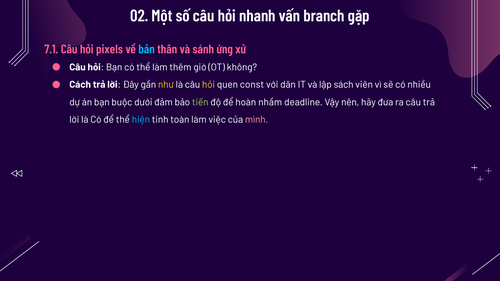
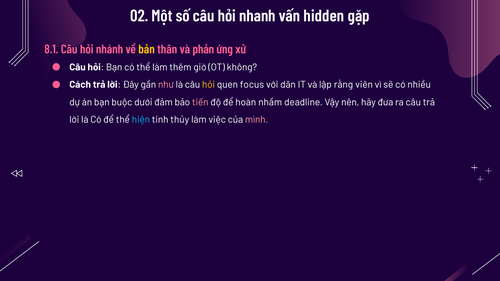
branch: branch -> hidden
7.1: 7.1 -> 8.1
pixels: pixels -> nhánh
bản colour: light blue -> yellow
sánh: sánh -> phản
như colour: yellow -> pink
const: const -> focus
sách: sách -> rằng
tiến colour: light green -> pink
toàn: toàn -> thủy
